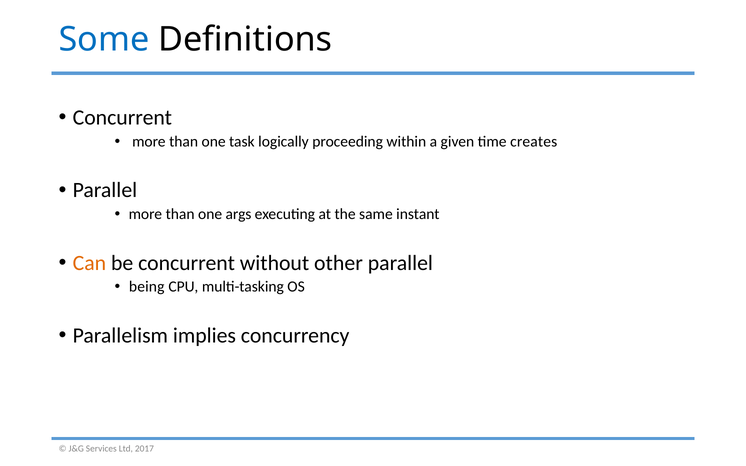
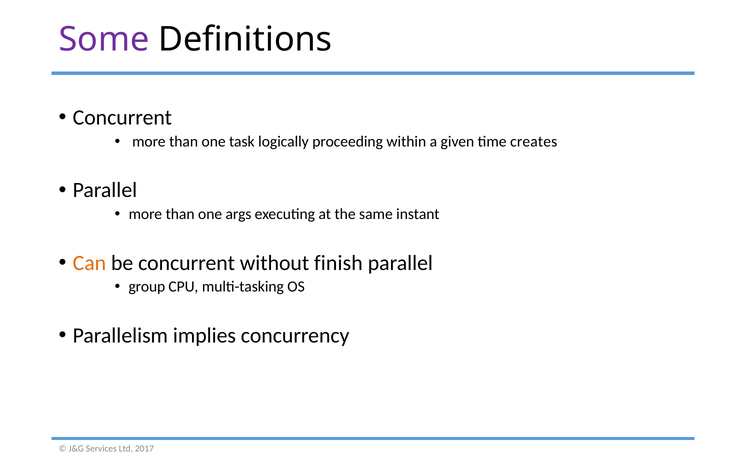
Some colour: blue -> purple
other: other -> finish
being: being -> group
